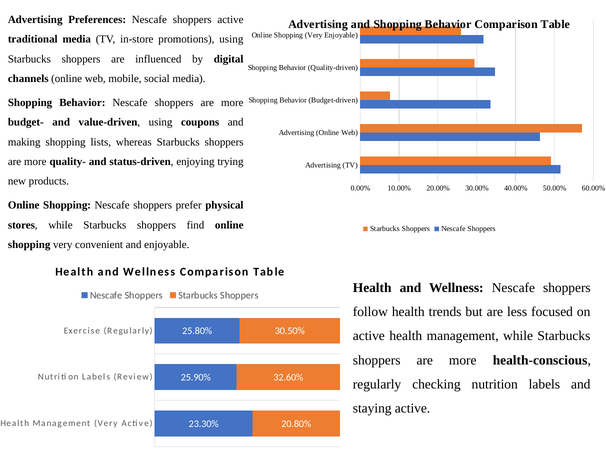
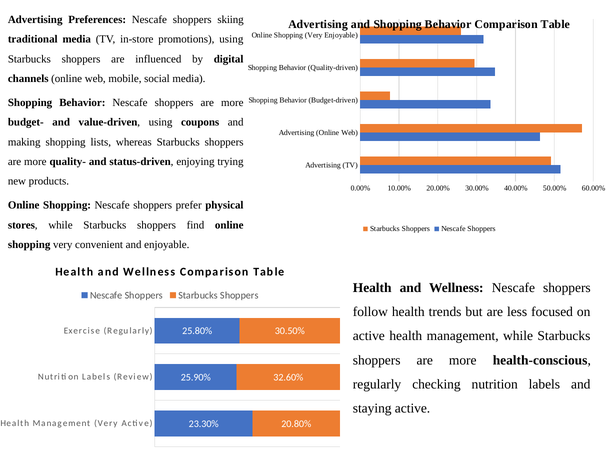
shoppers active: active -> skiing
